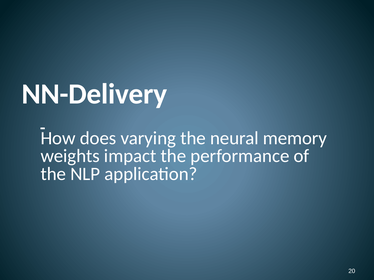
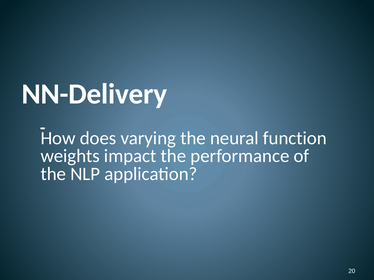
memory: memory -> function
